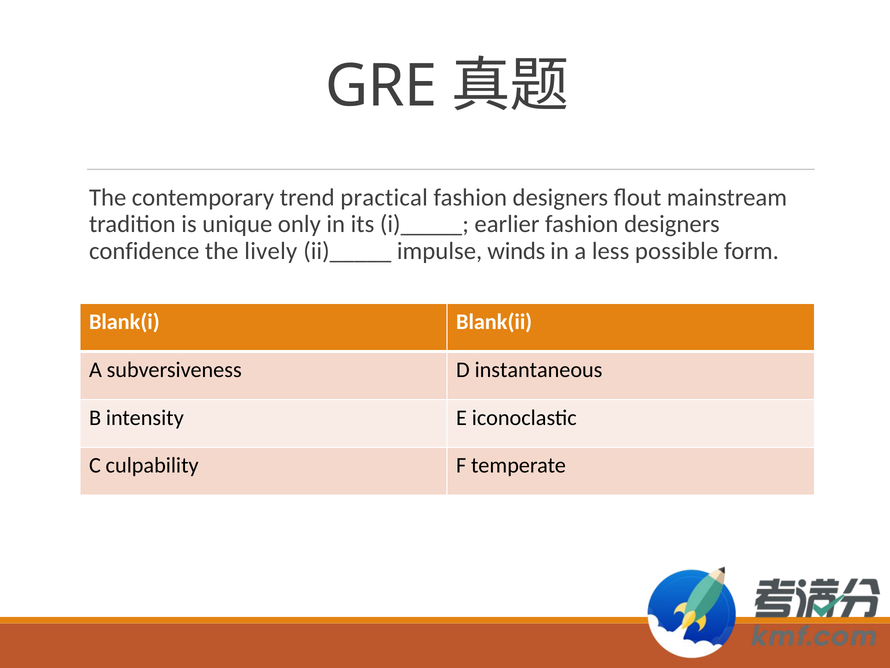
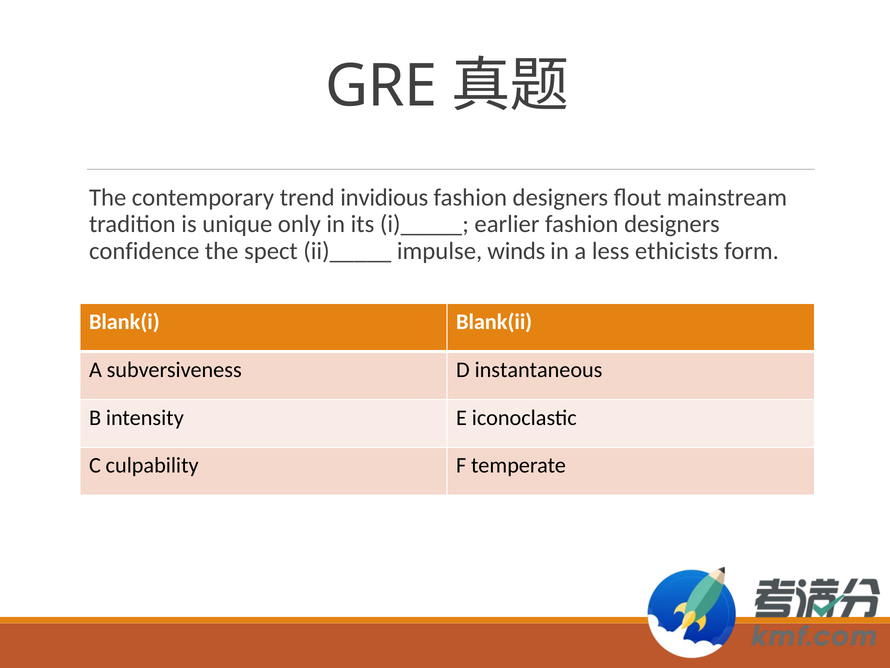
practical: practical -> invidious
lively: lively -> spect
possible: possible -> ethicists
